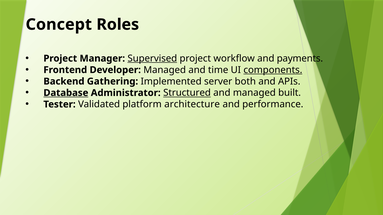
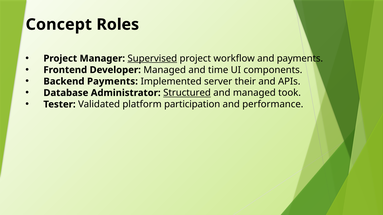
components underline: present -> none
Backend Gathering: Gathering -> Payments
both: both -> their
Database underline: present -> none
built: built -> took
architecture: architecture -> participation
